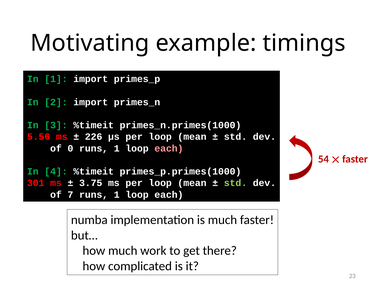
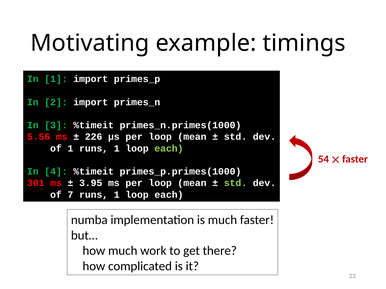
of 0: 0 -> 1
each at (169, 149) colour: pink -> light green
3.75: 3.75 -> 3.95
